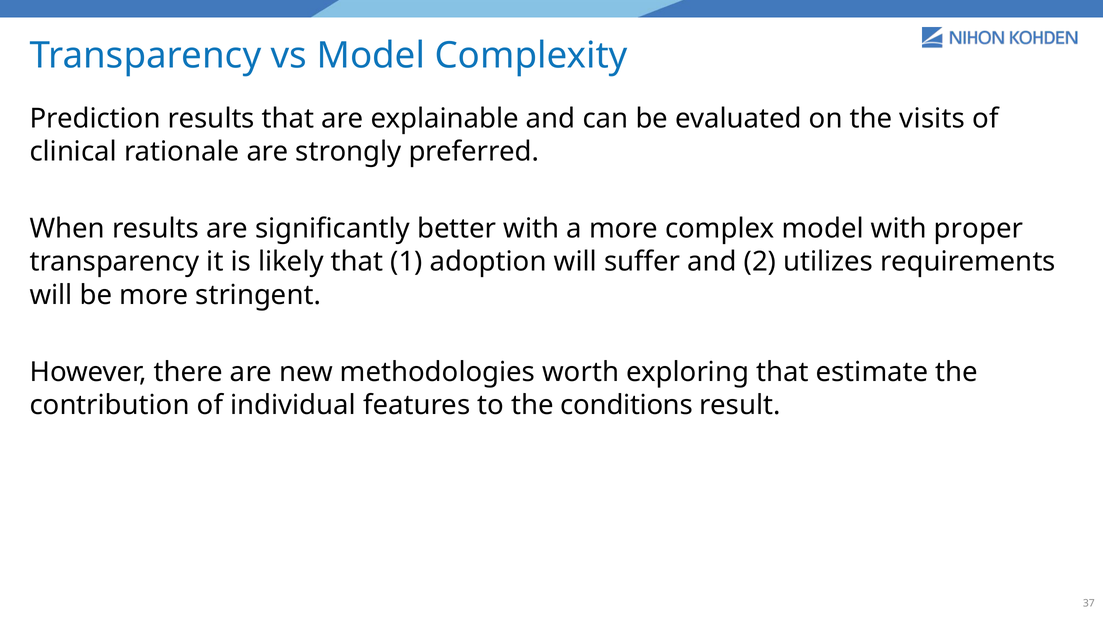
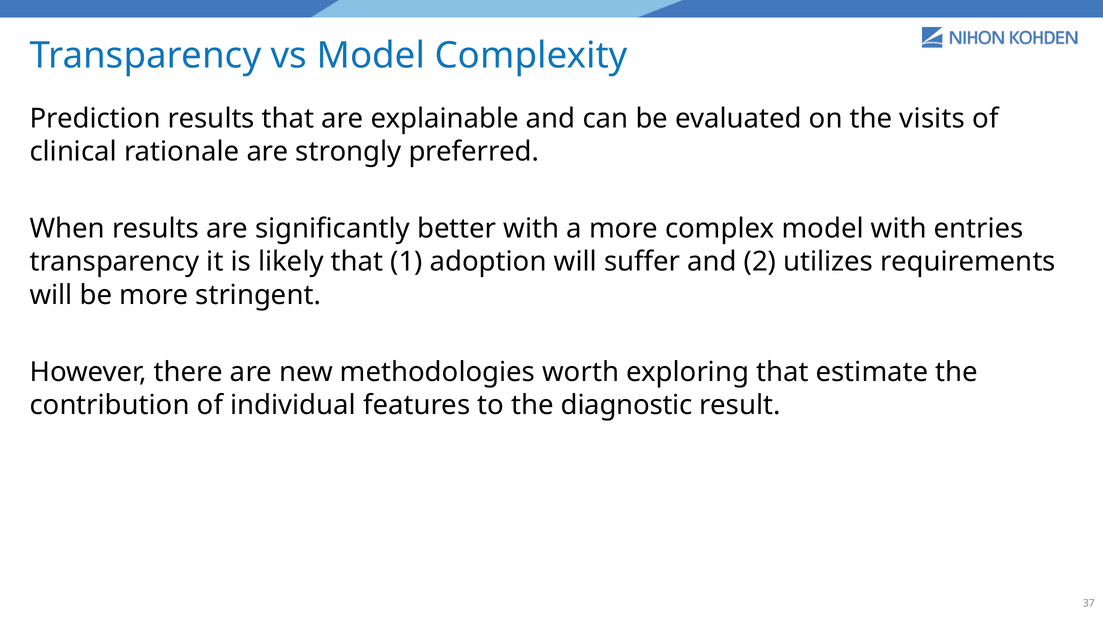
proper: proper -> entries
conditions: conditions -> diagnostic
